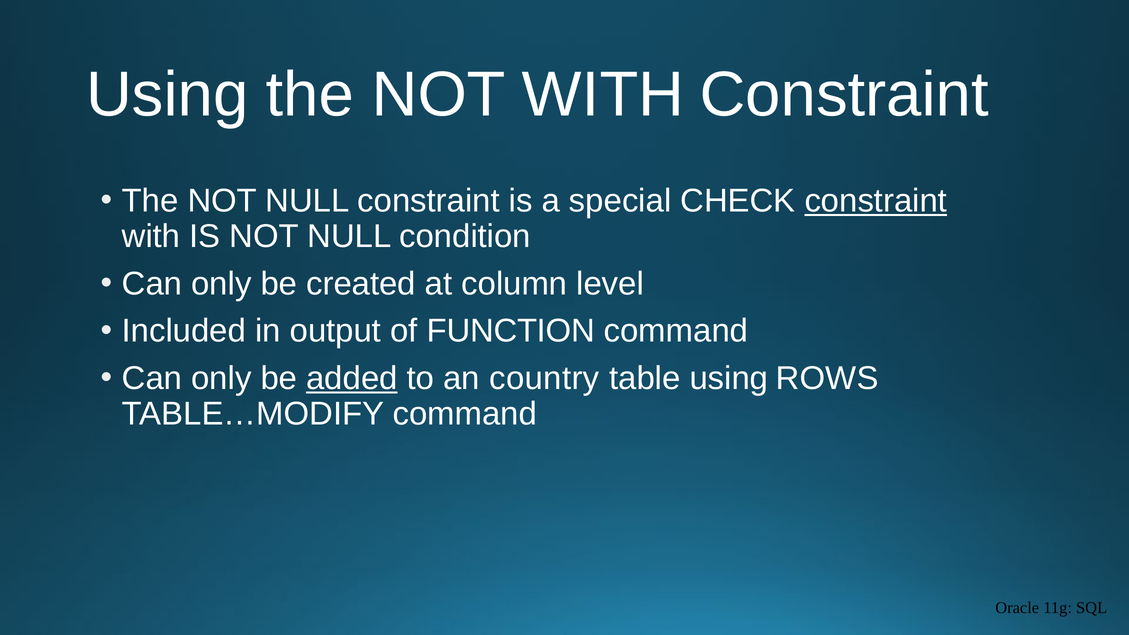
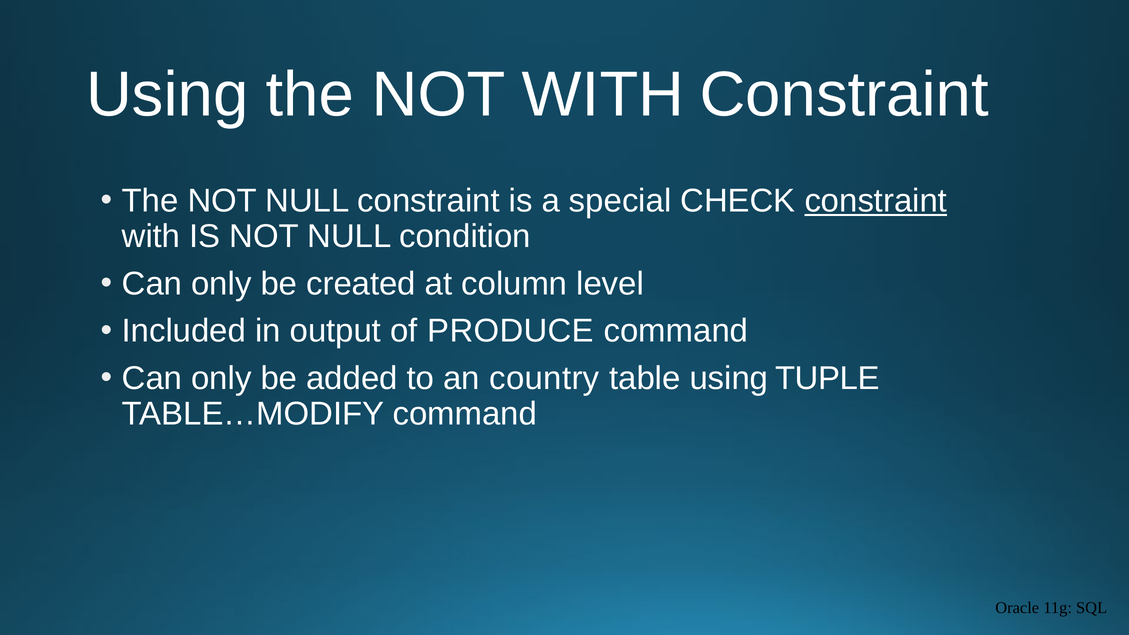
FUNCTION: FUNCTION -> PRODUCE
added underline: present -> none
ROWS: ROWS -> TUPLE
